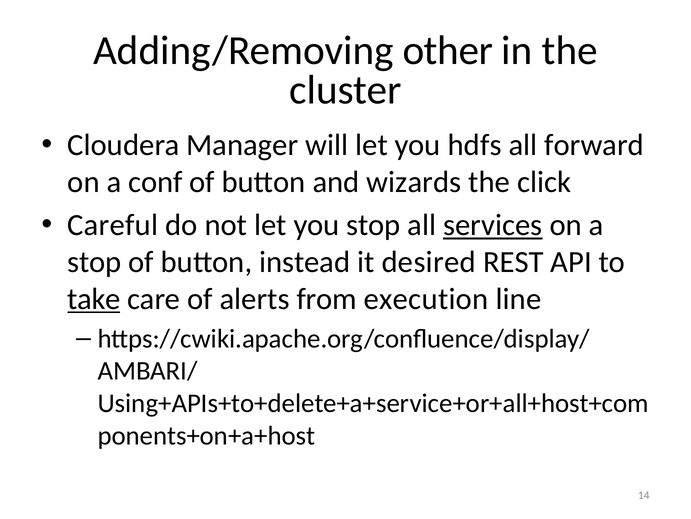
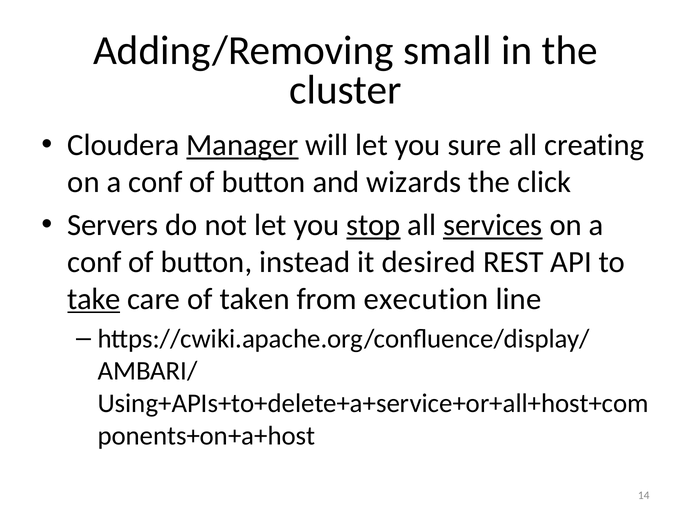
other: other -> small
Manager underline: none -> present
hdfs: hdfs -> sure
forward: forward -> creating
Careful: Careful -> Servers
stop at (373, 225) underline: none -> present
stop at (94, 262): stop -> conf
alerts: alerts -> taken
